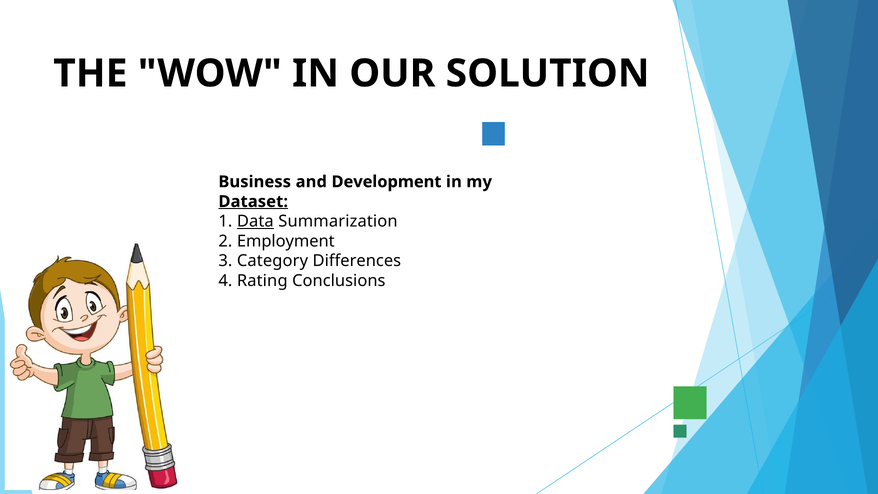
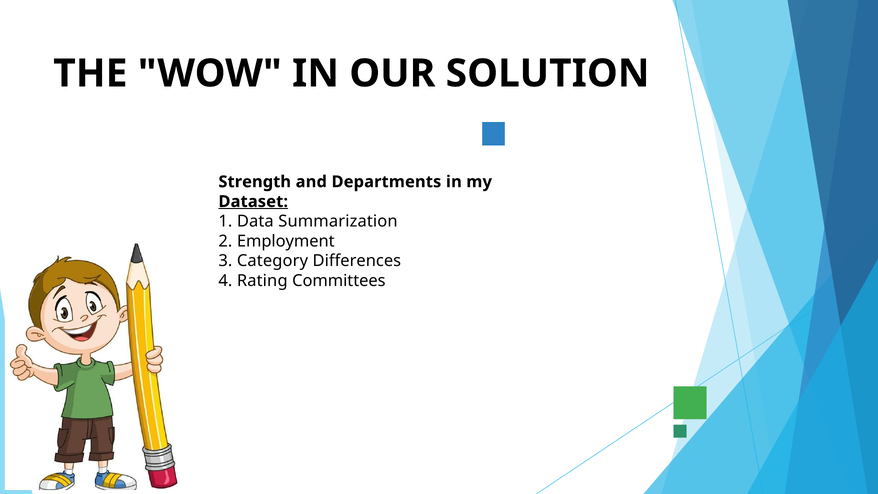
Business: Business -> Strength
Development: Development -> Departments
Data underline: present -> none
Conclusions: Conclusions -> Committees
